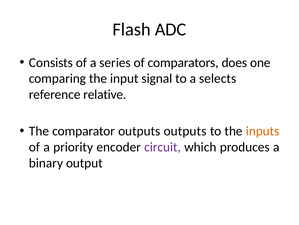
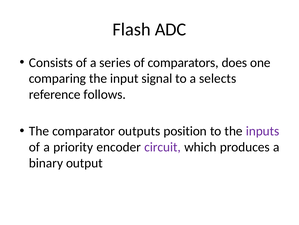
relative: relative -> follows
outputs outputs: outputs -> position
inputs colour: orange -> purple
